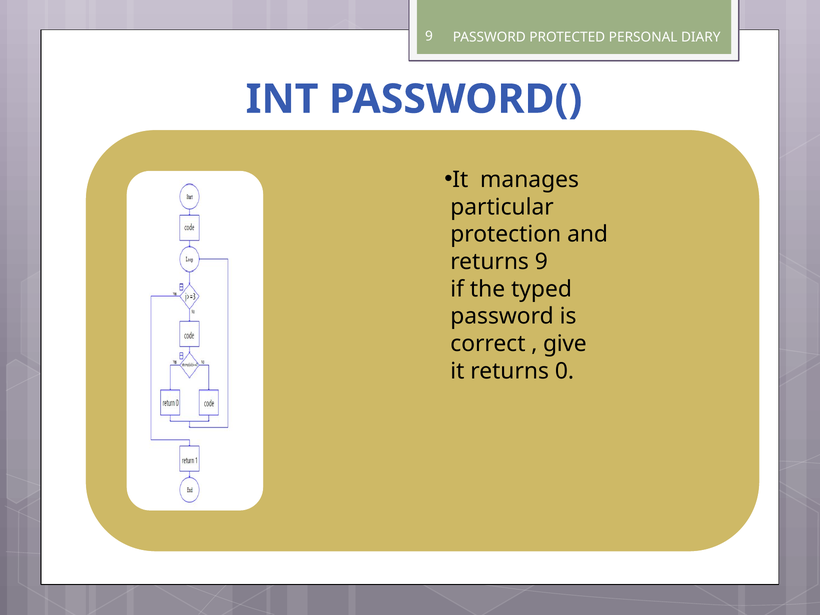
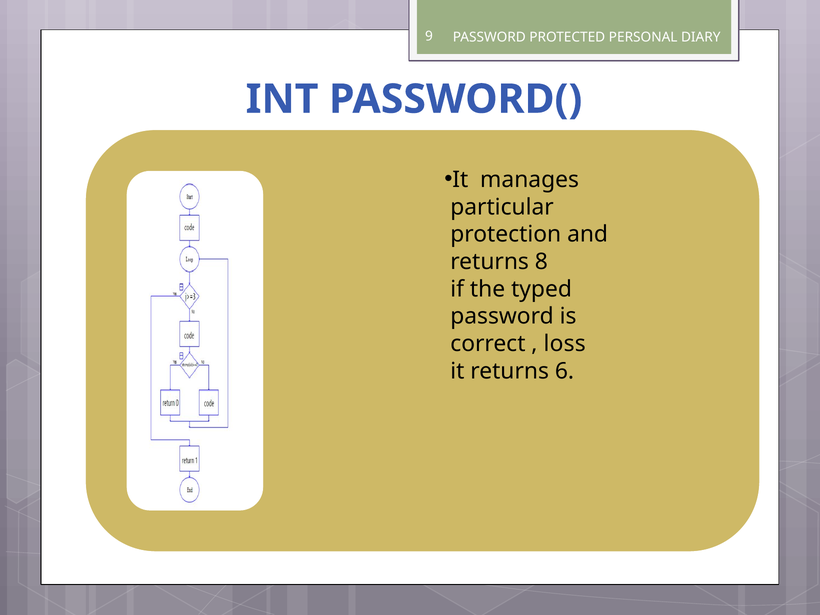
returns 9: 9 -> 8
give: give -> loss
0: 0 -> 6
